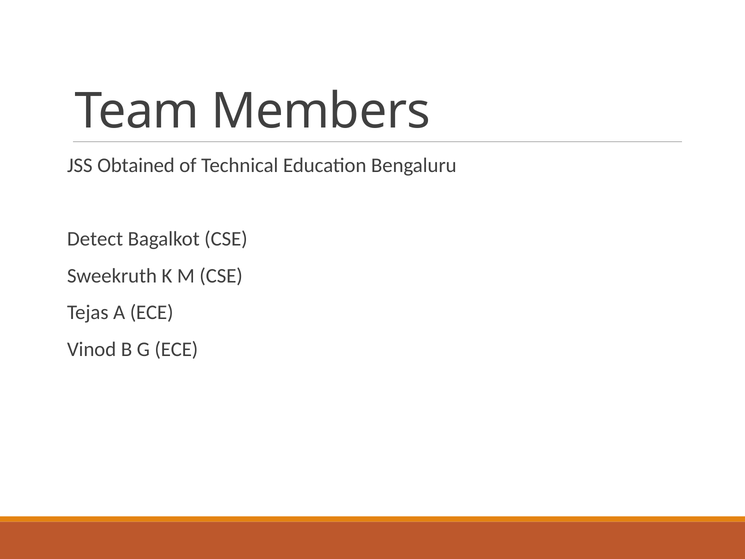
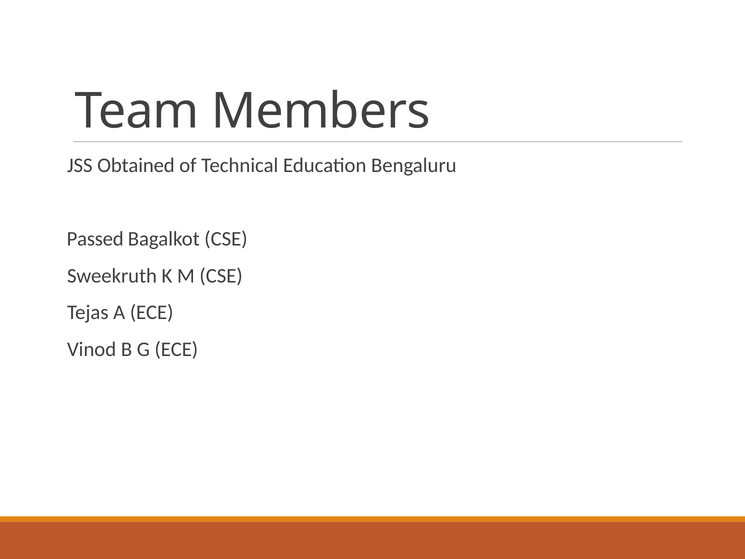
Detect: Detect -> Passed
